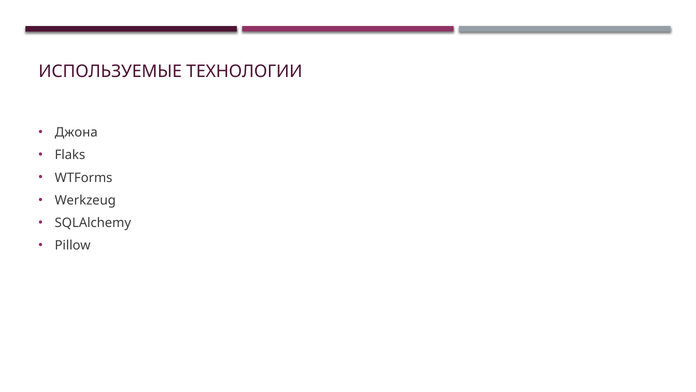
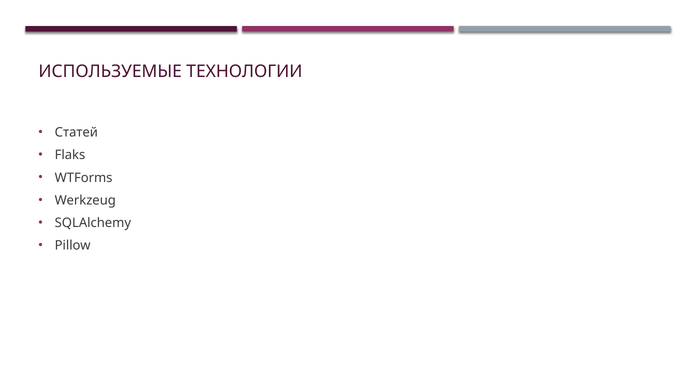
Джона: Джона -> Статей
